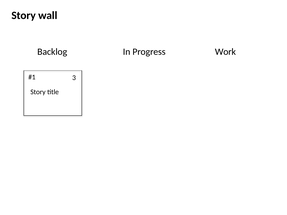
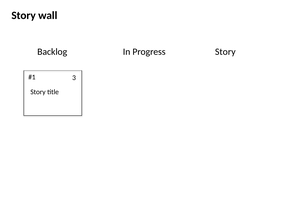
Progress Work: Work -> Story
